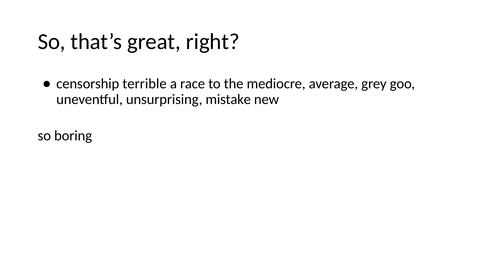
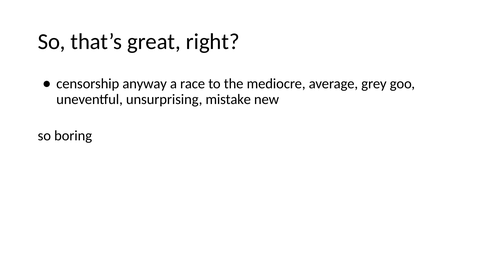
terrible: terrible -> anyway
